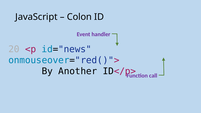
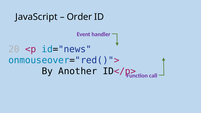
Colon: Colon -> Order
